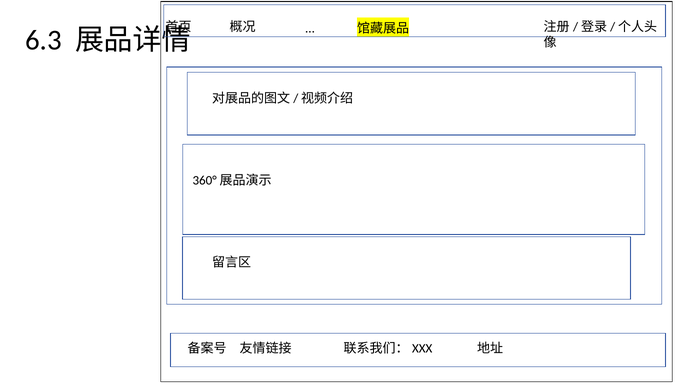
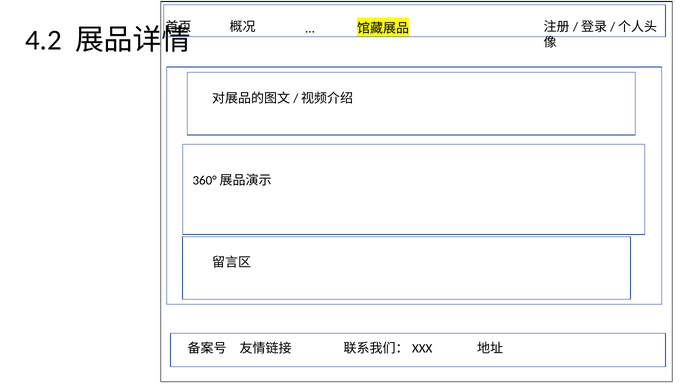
6.3: 6.3 -> 4.2
